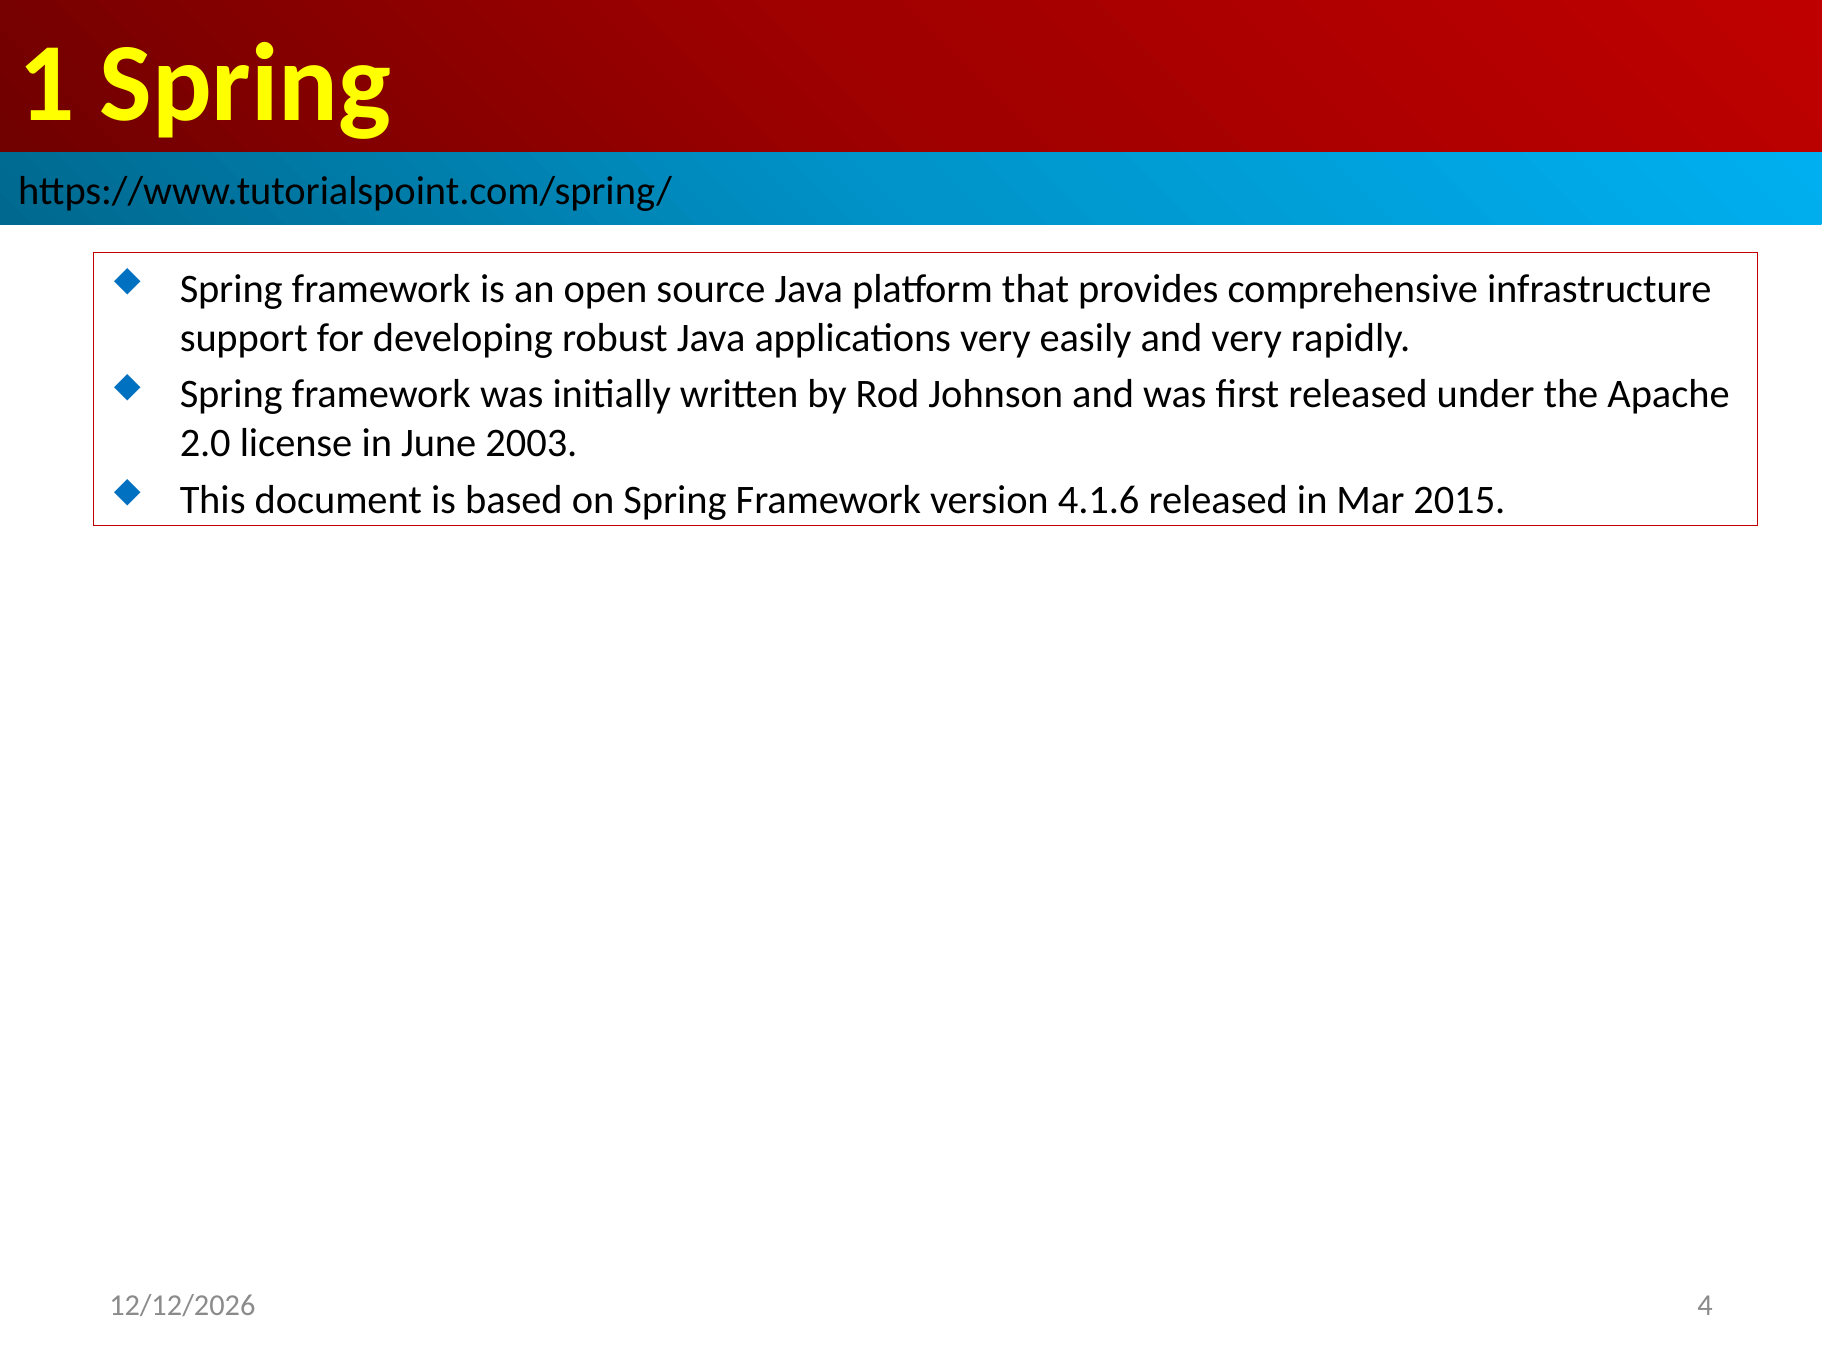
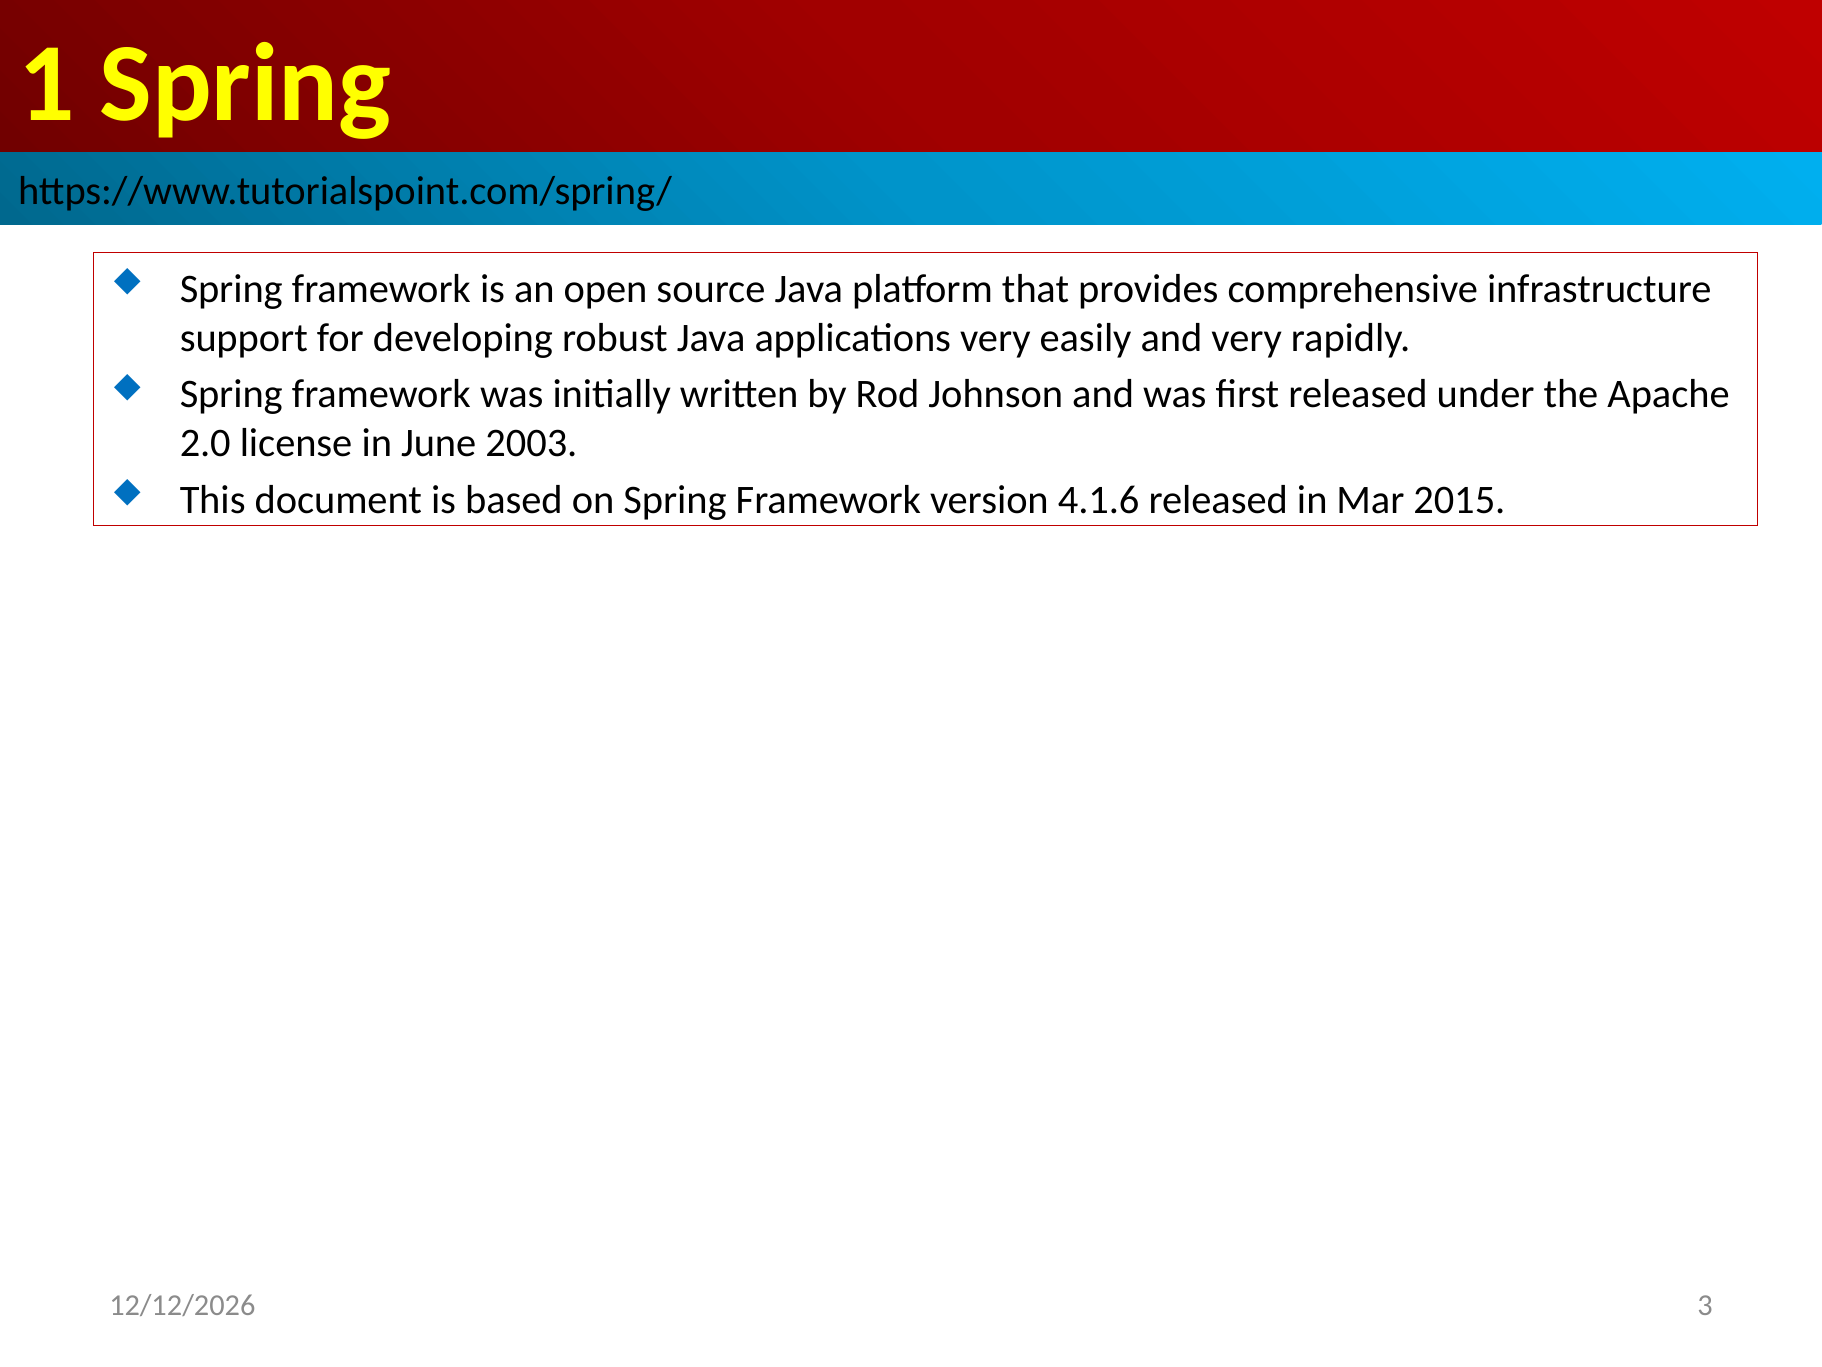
4: 4 -> 3
